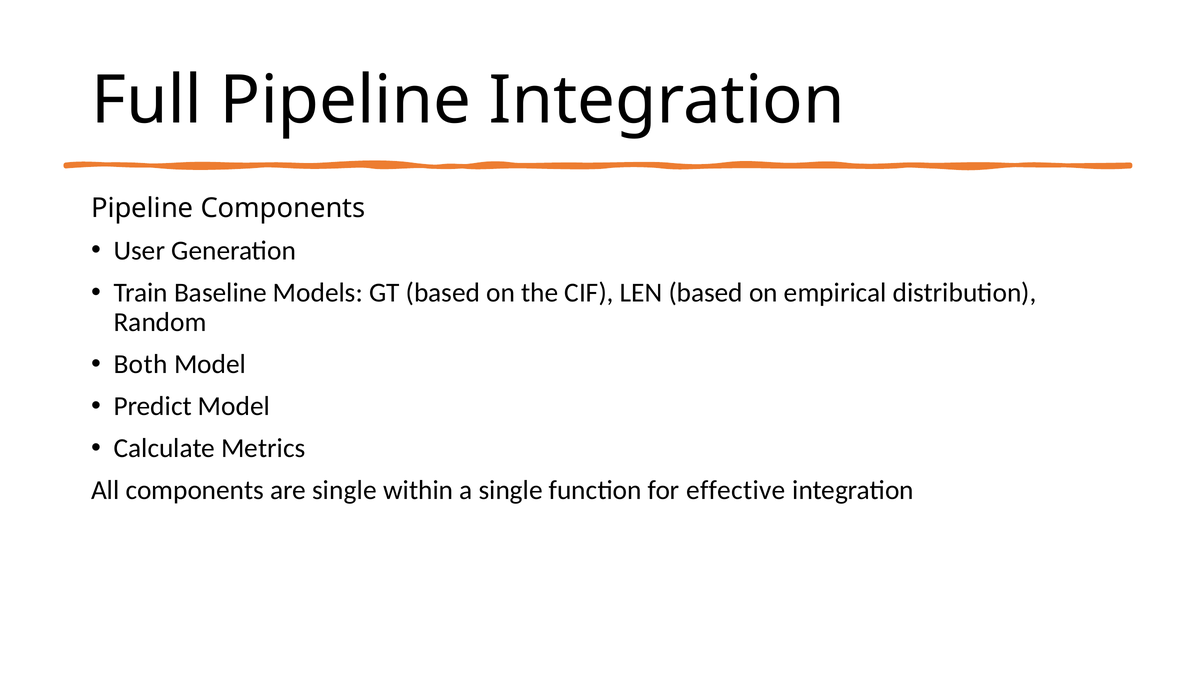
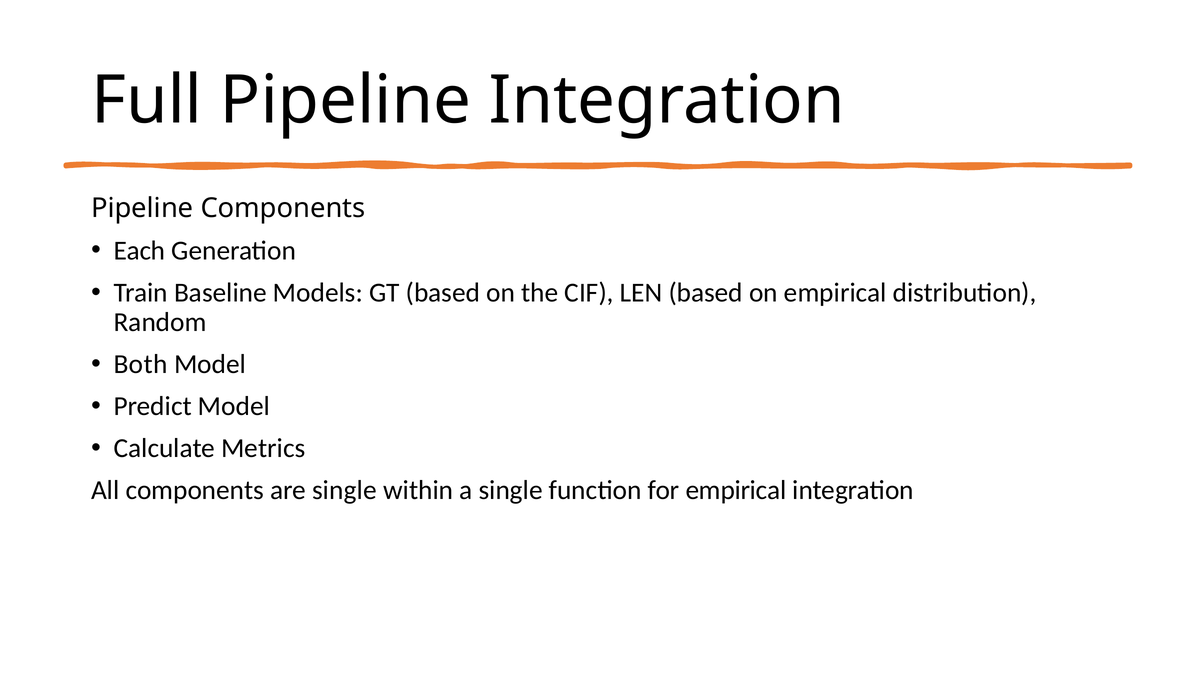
User: User -> Each
for effective: effective -> empirical
